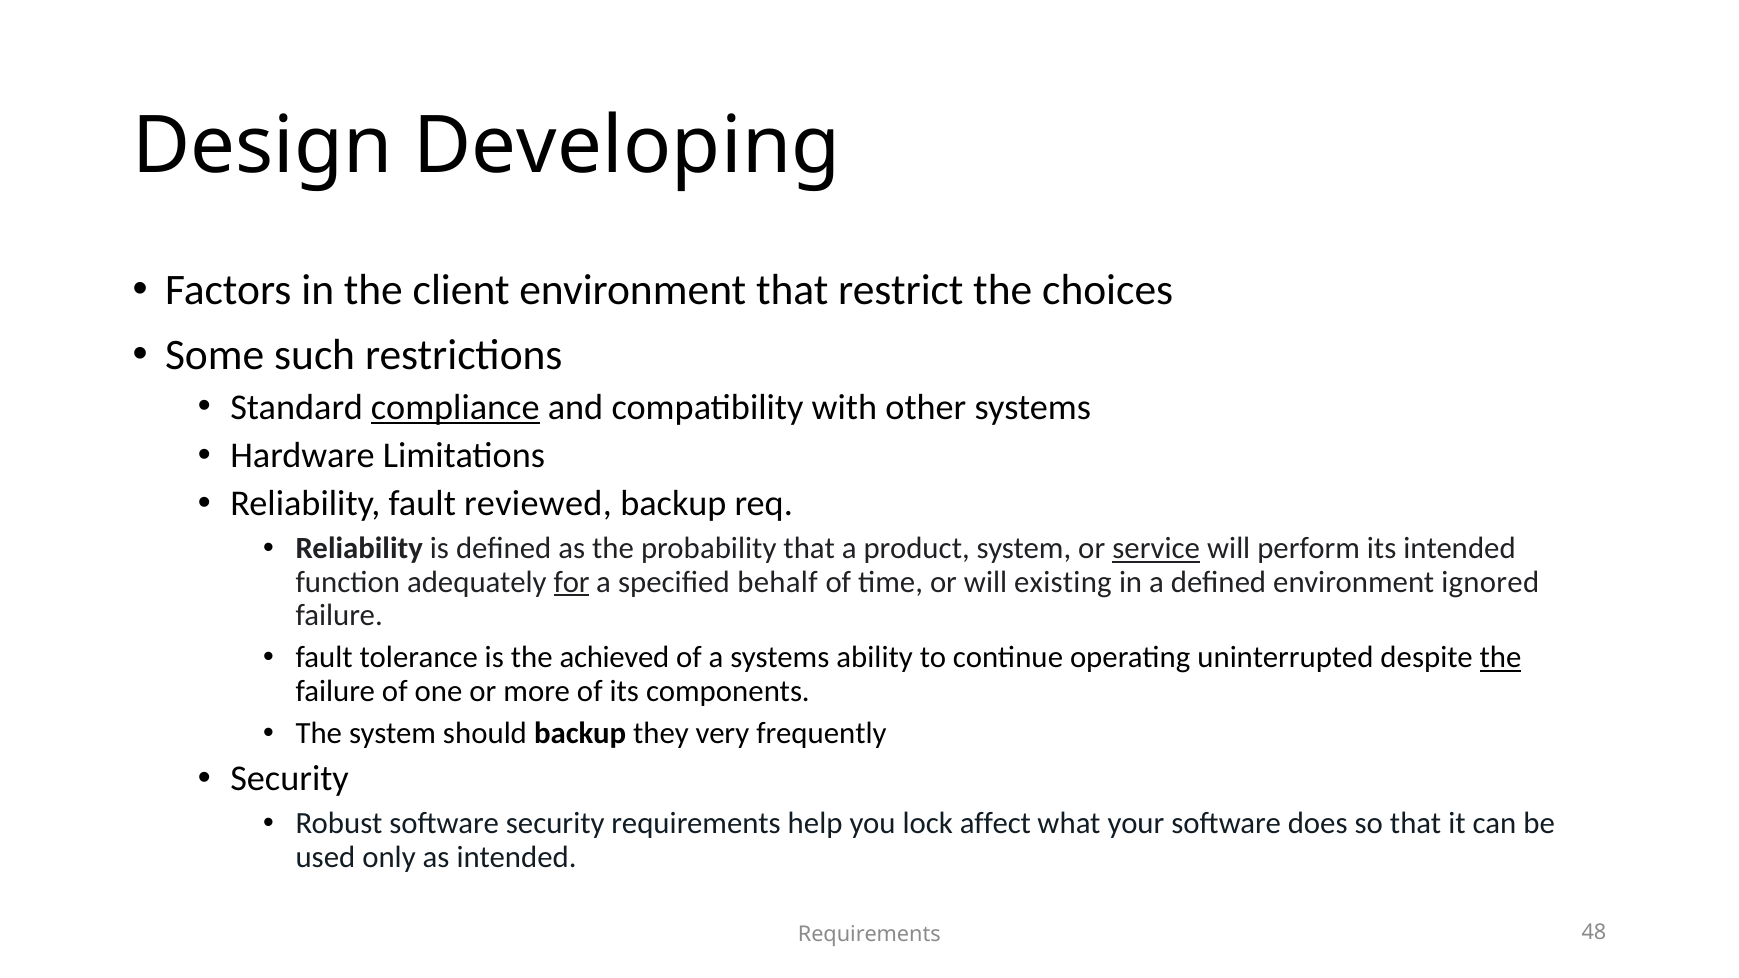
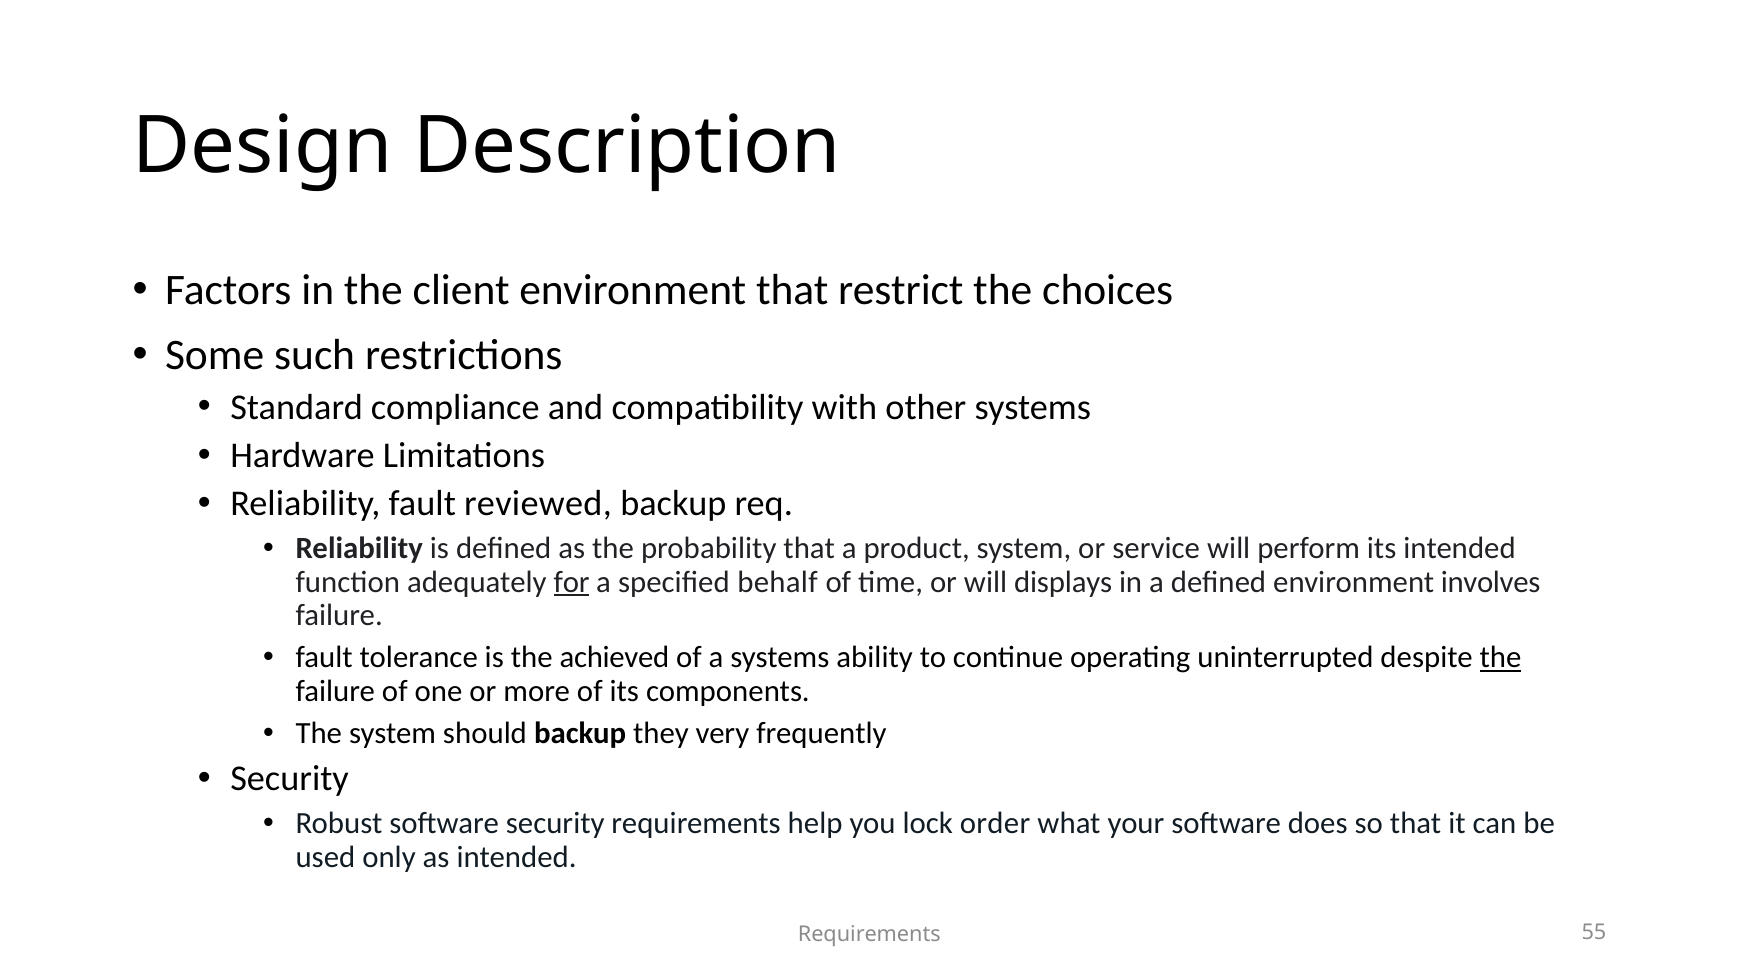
Developing: Developing -> Description
compliance underline: present -> none
service underline: present -> none
existing: existing -> displays
ignored: ignored -> involves
affect: affect -> order
48: 48 -> 55
